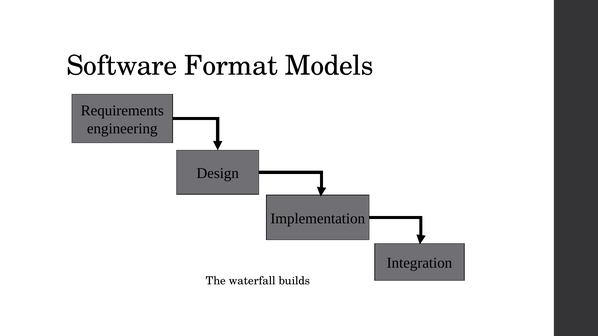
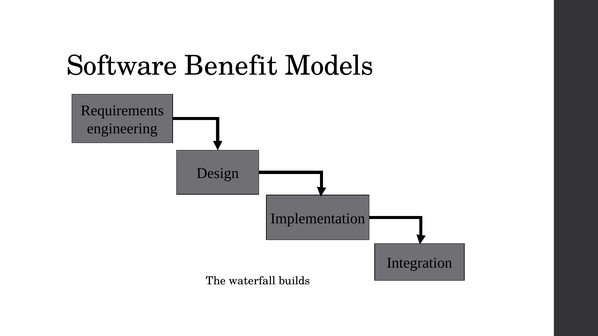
Format: Format -> Benefit
